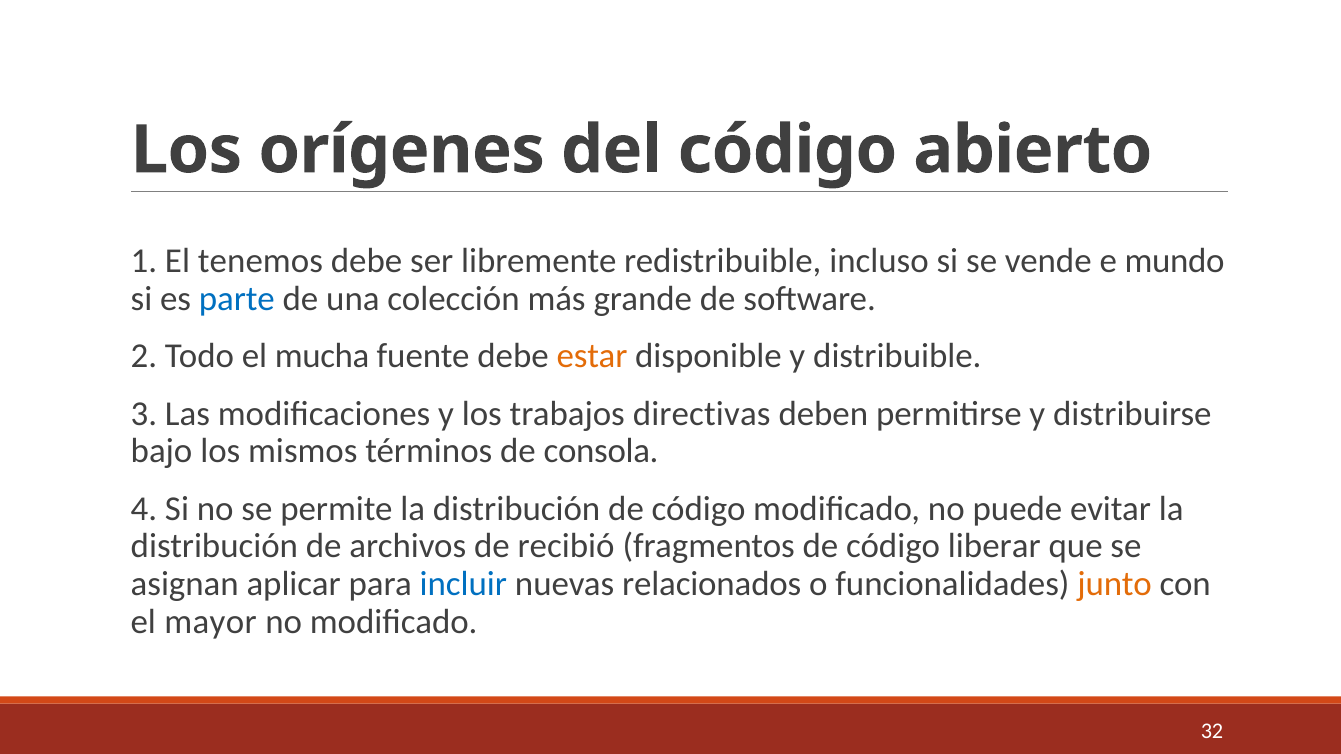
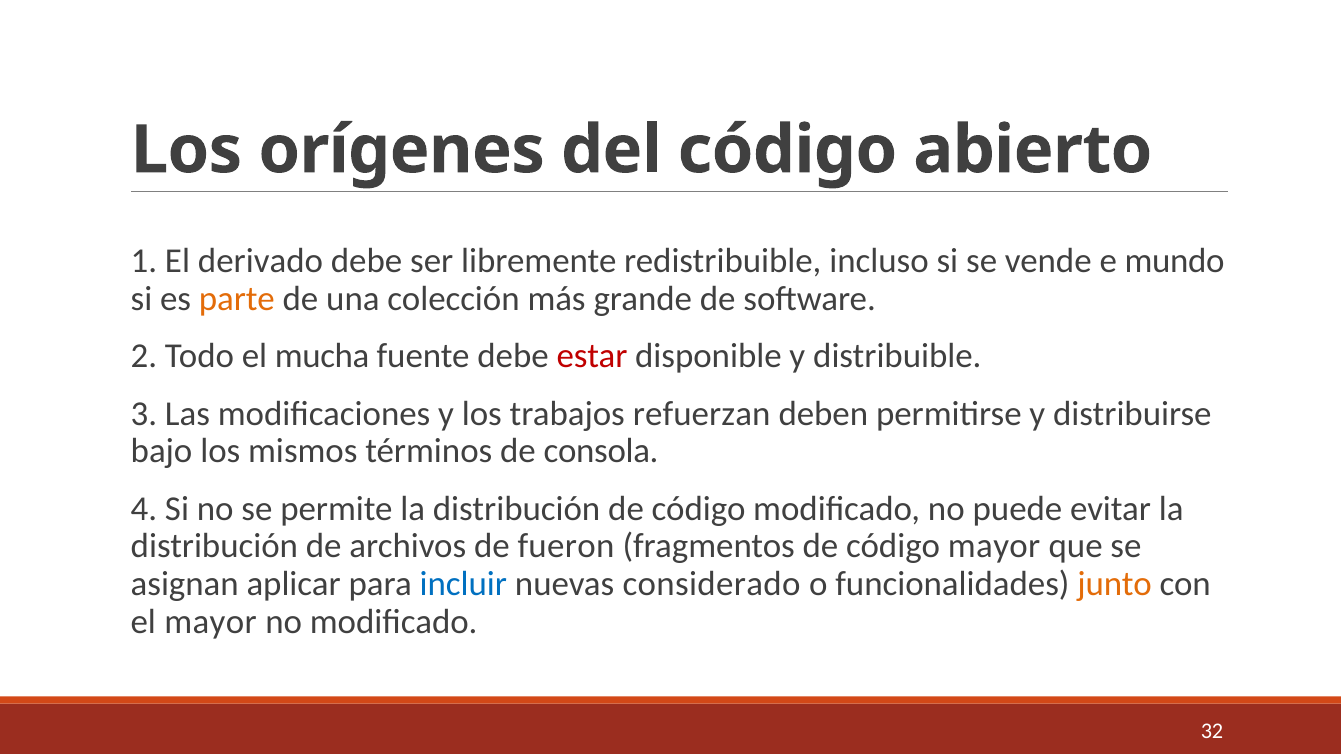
tenemos: tenemos -> derivado
parte colour: blue -> orange
estar colour: orange -> red
directivas: directivas -> refuerzan
recibió: recibió -> fueron
código liberar: liberar -> mayor
relacionados: relacionados -> considerado
